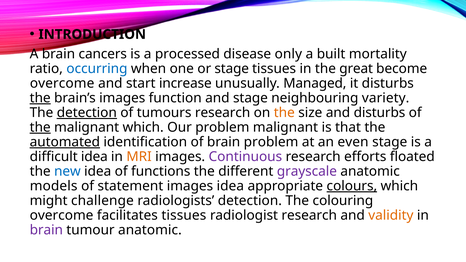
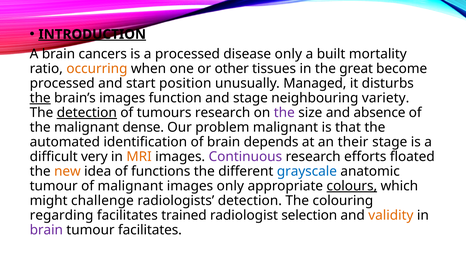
INTRODUCTION underline: none -> present
occurring colour: blue -> orange
or stage: stage -> other
overcome at (62, 83): overcome -> processed
increase: increase -> position
the at (284, 113) colour: orange -> purple
and disturbs: disturbs -> absence
the at (40, 127) underline: present -> none
malignant which: which -> dense
automated underline: present -> none
brain problem: problem -> depends
even: even -> their
difficult idea: idea -> very
new colour: blue -> orange
grayscale colour: purple -> blue
models at (54, 186): models -> tumour
of statement: statement -> malignant
images idea: idea -> only
overcome at (62, 215): overcome -> regarding
facilitates tissues: tissues -> trained
radiologist research: research -> selection
tumour anatomic: anatomic -> facilitates
